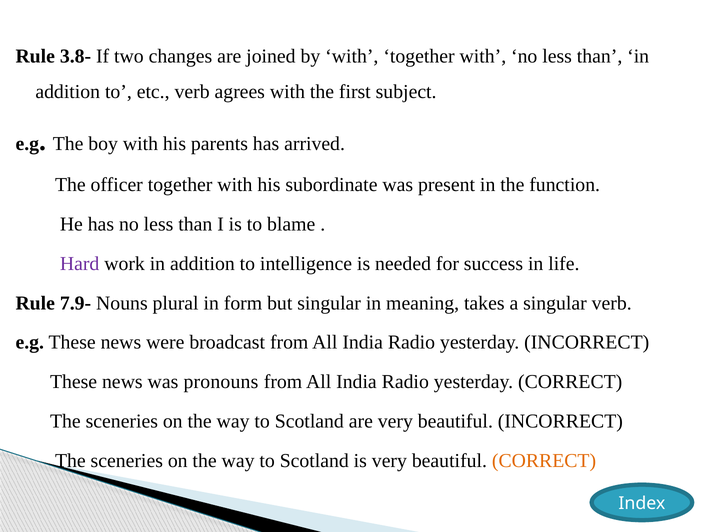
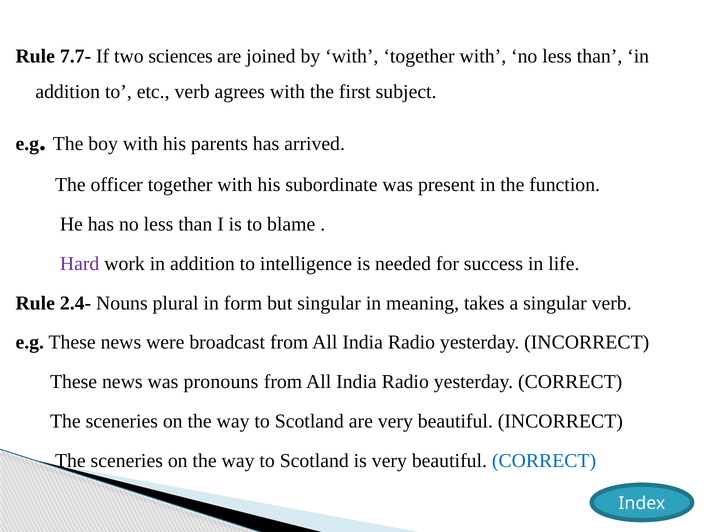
3.8-: 3.8- -> 7.7-
changes: changes -> sciences
7.9-: 7.9- -> 2.4-
CORRECT at (544, 461) colour: orange -> blue
